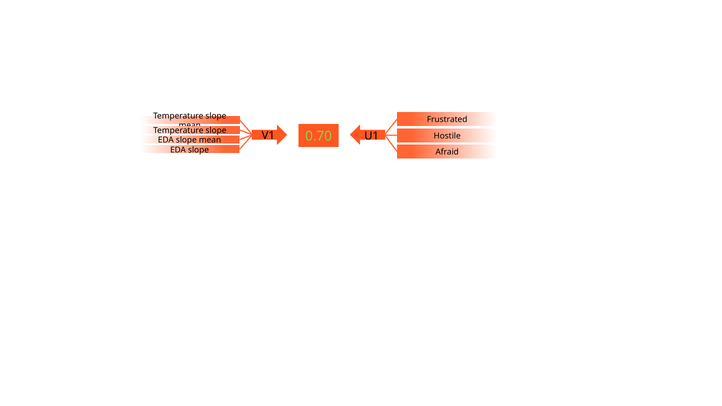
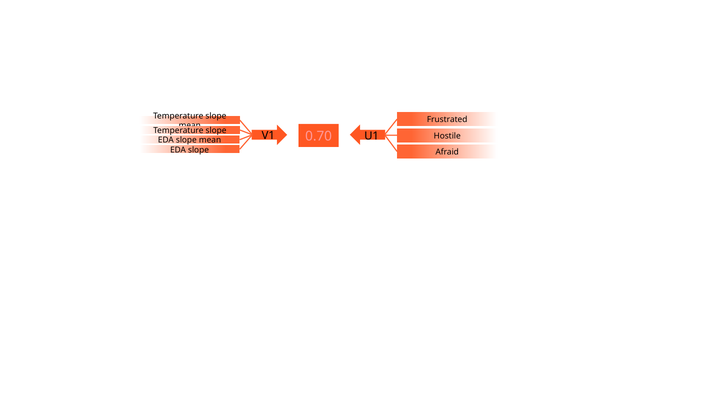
0.70 colour: light green -> pink
